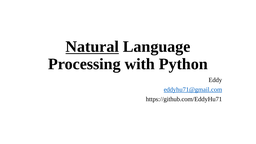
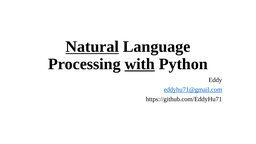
with underline: none -> present
